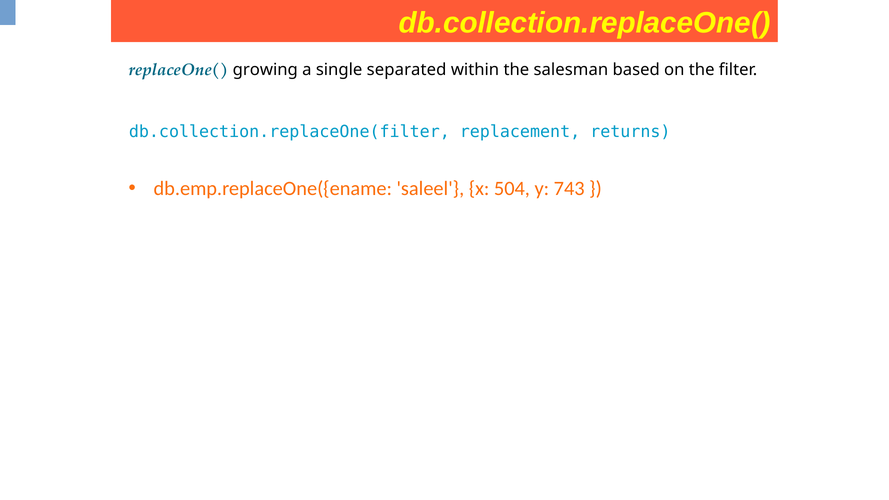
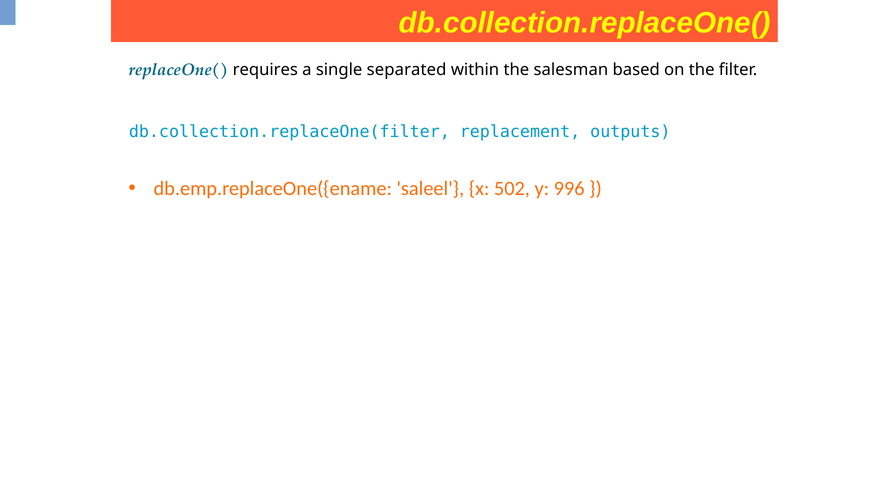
growing: growing -> requires
returns: returns -> outputs
504: 504 -> 502
743: 743 -> 996
